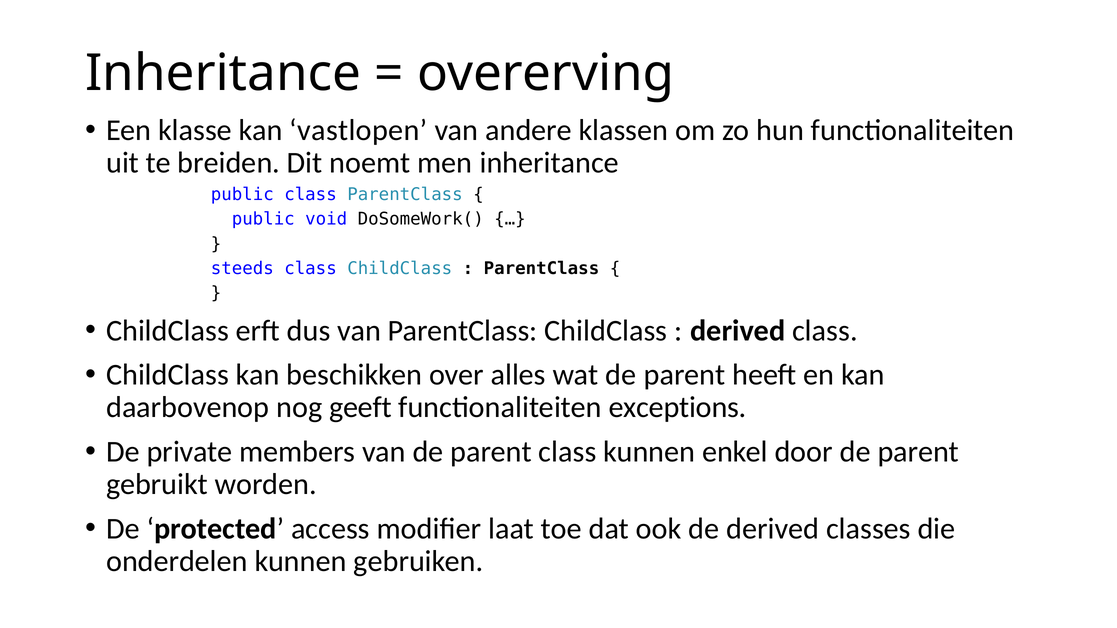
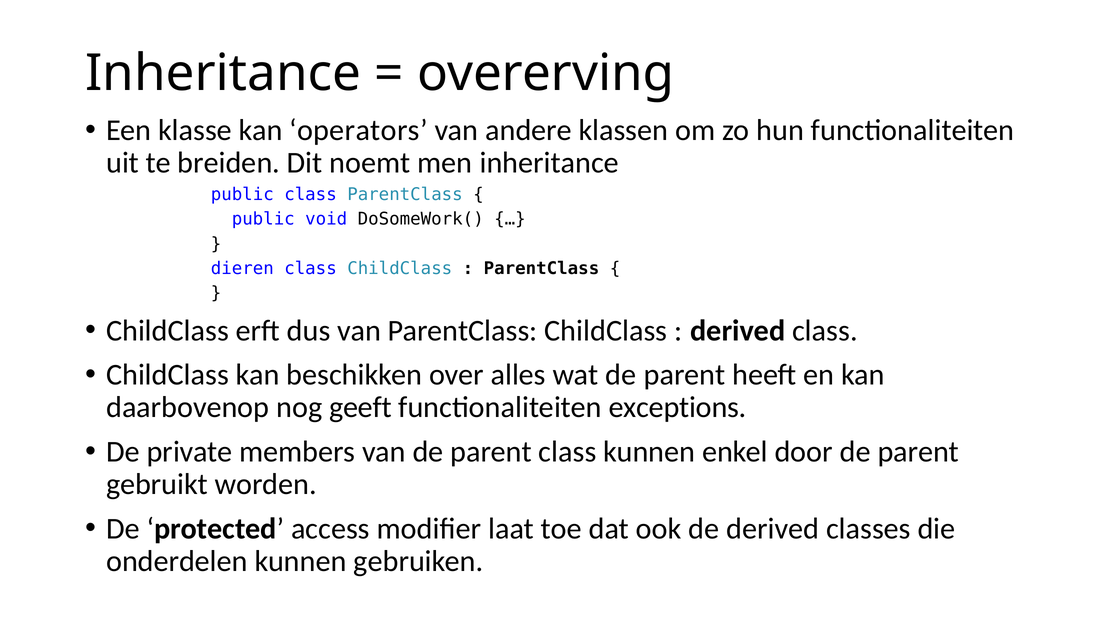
vastlopen: vastlopen -> operators
steeds: steeds -> dieren
